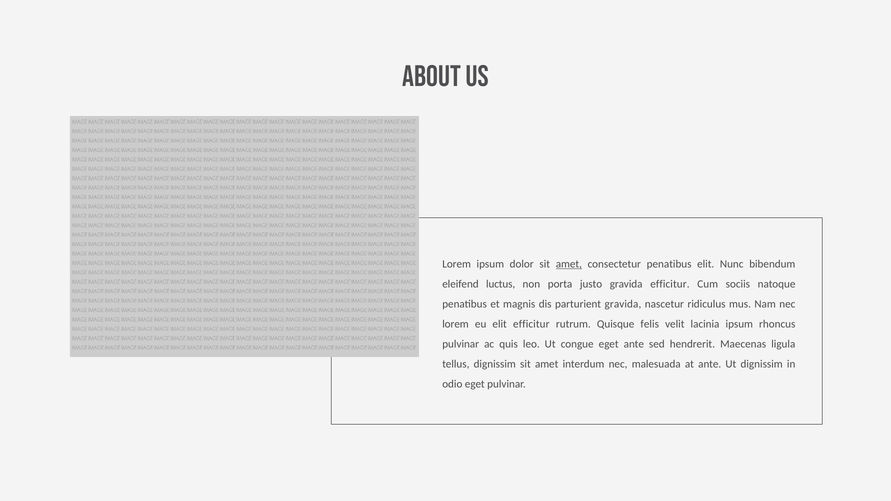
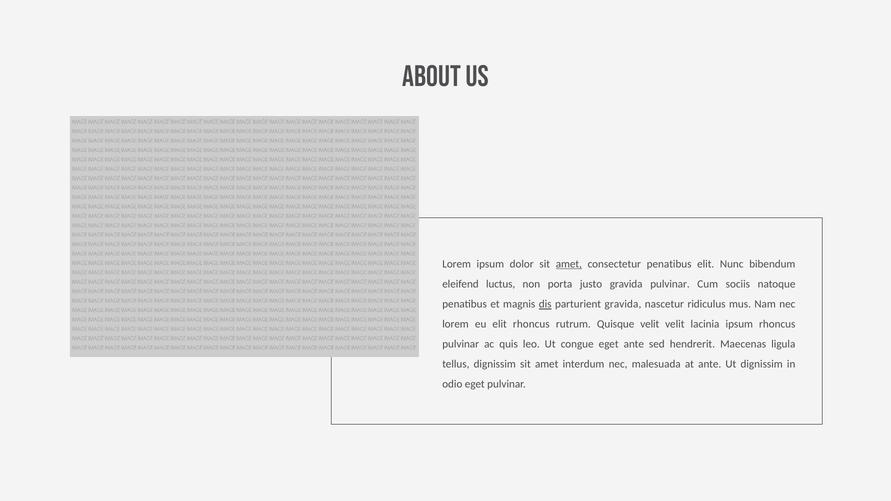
gravida efficitur: efficitur -> pulvinar
dis underline: none -> present
elit efficitur: efficitur -> rhoncus
Quisque felis: felis -> velit
